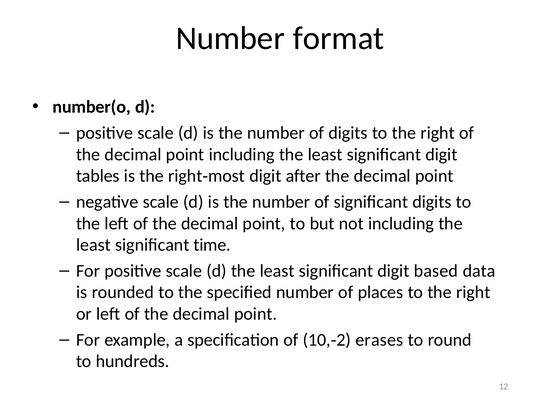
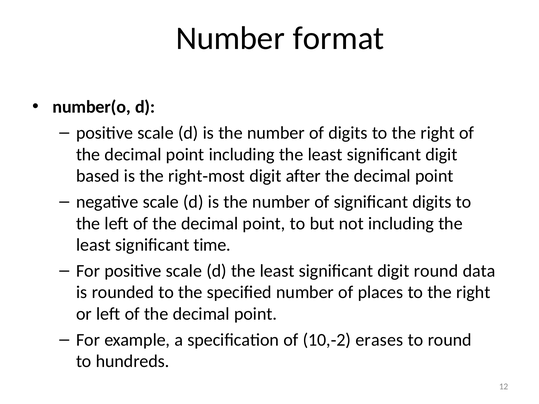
tables: tables -> based
digit based: based -> round
